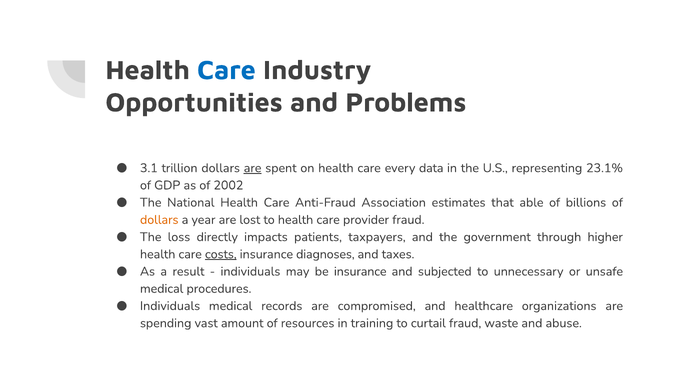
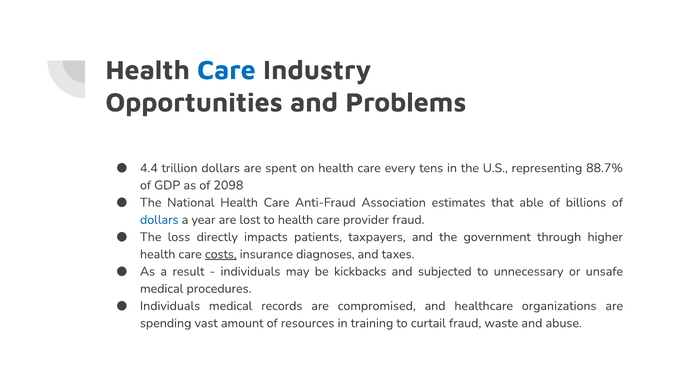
3.1: 3.1 -> 4.4
are at (253, 168) underline: present -> none
data: data -> tens
23.1%: 23.1% -> 88.7%
2002: 2002 -> 2098
dollars at (159, 220) colour: orange -> blue
be insurance: insurance -> kickbacks
